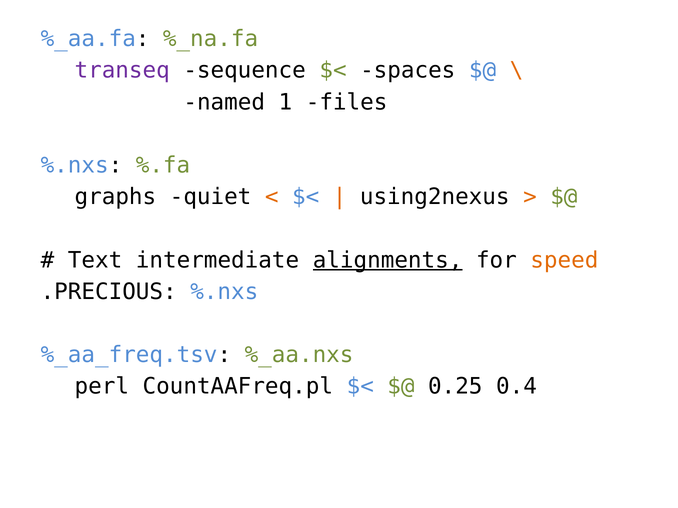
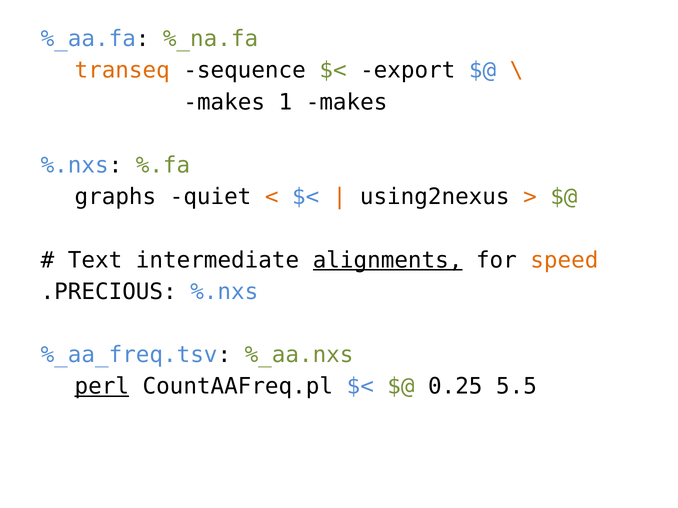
transeq colour: purple -> orange
spaces: spaces -> export
named at (224, 102): named -> makes
1 files: files -> makes
perl underline: none -> present
0.4: 0.4 -> 5.5
